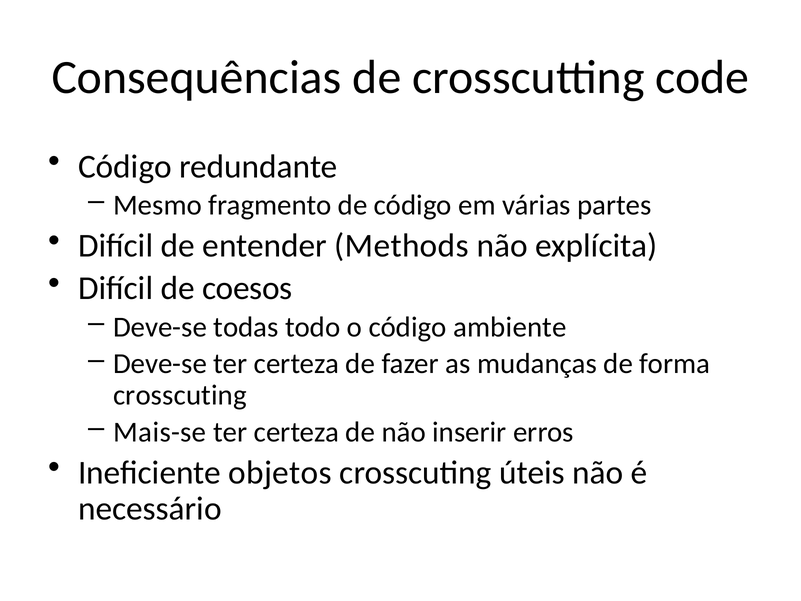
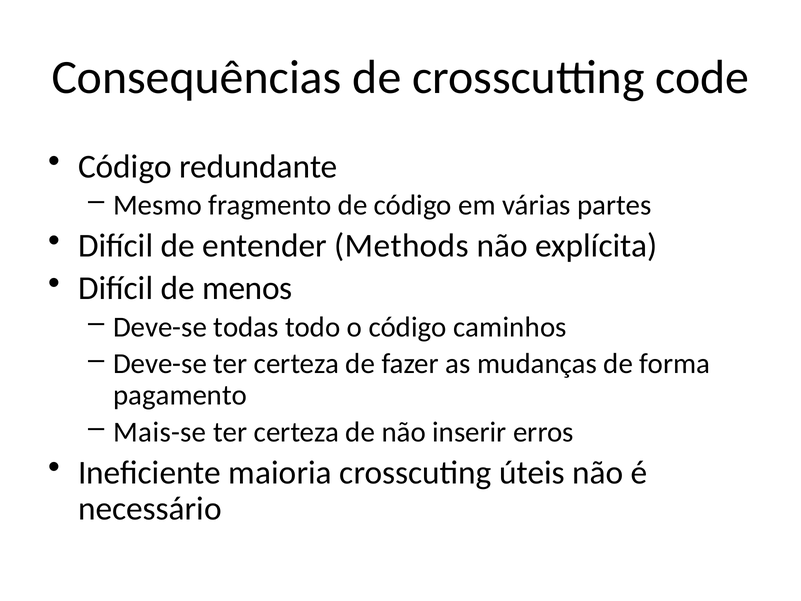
coesos: coesos -> menos
ambiente: ambiente -> caminhos
crosscuting at (180, 395): crosscuting -> pagamento
objetos: objetos -> maioria
